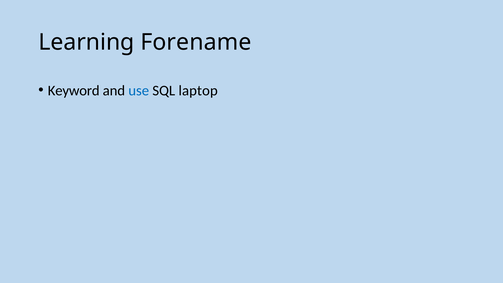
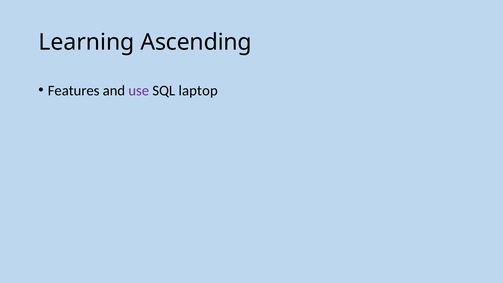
Forename: Forename -> Ascending
Keyword: Keyword -> Features
use colour: blue -> purple
